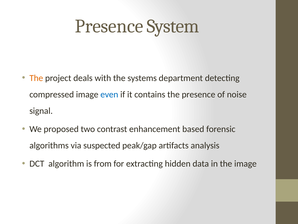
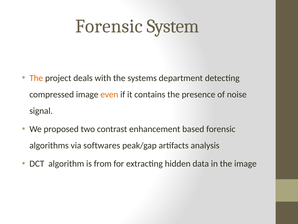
Presence at (109, 26): Presence -> Forensic
even colour: blue -> orange
suspected: suspected -> softwares
